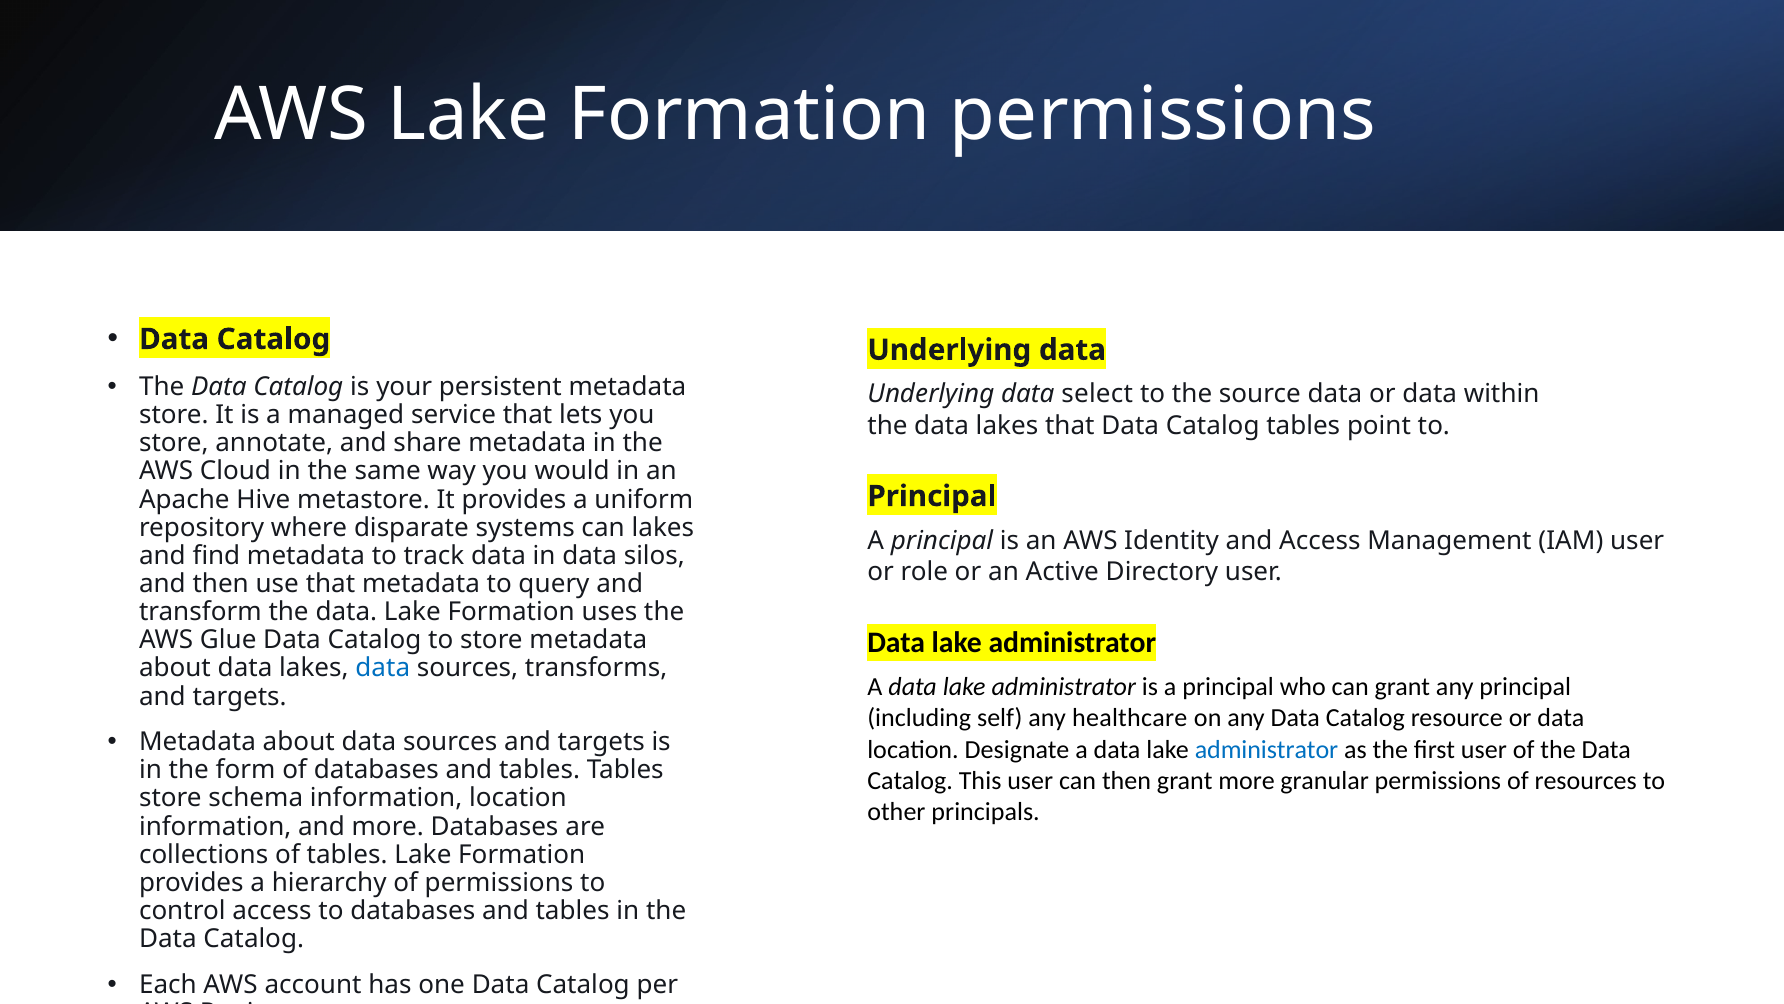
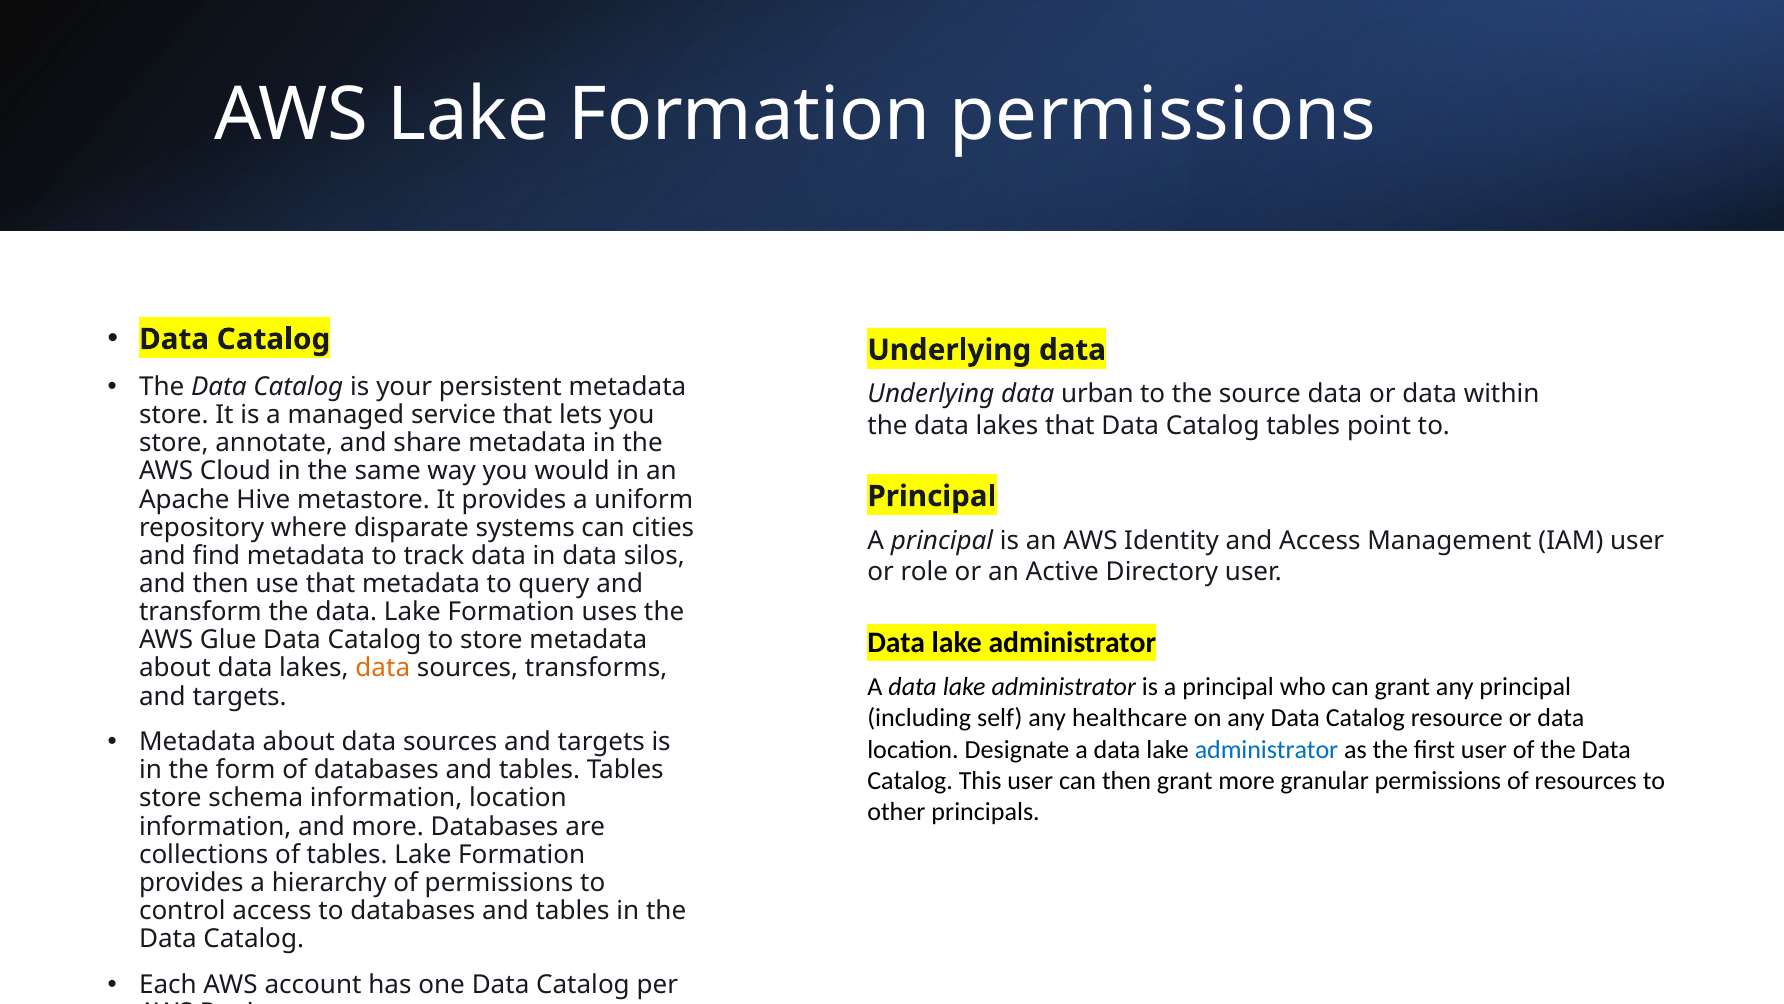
select: select -> urban
can lakes: lakes -> cities
data at (383, 668) colour: blue -> orange
